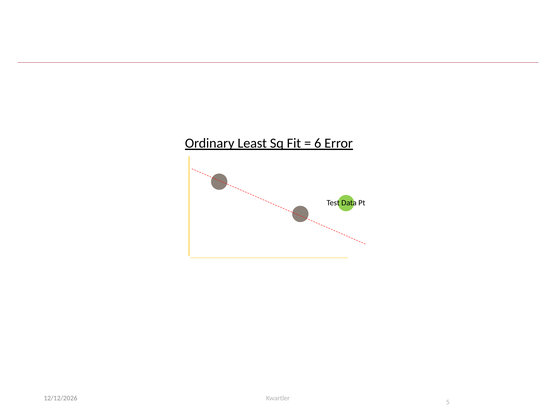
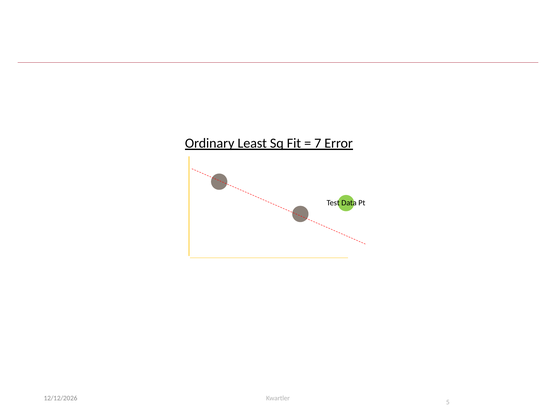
6: 6 -> 7
